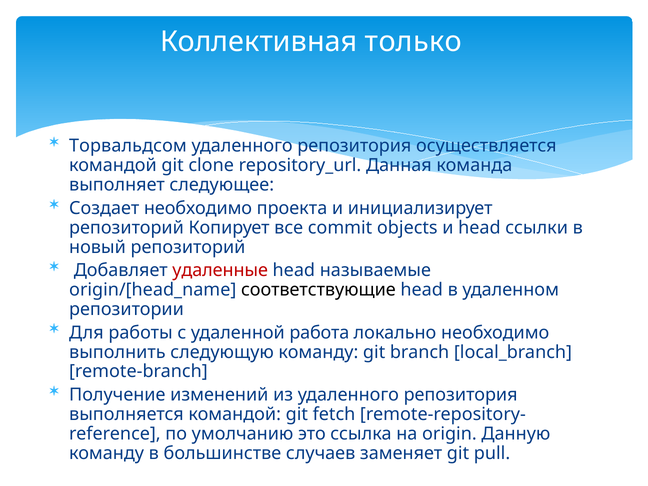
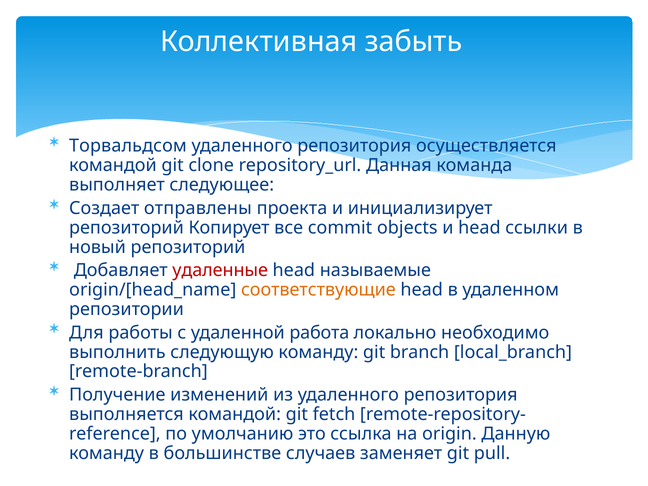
только: только -> забыть
Создает необходимо: необходимо -> отправлены
соответствующие colour: black -> orange
